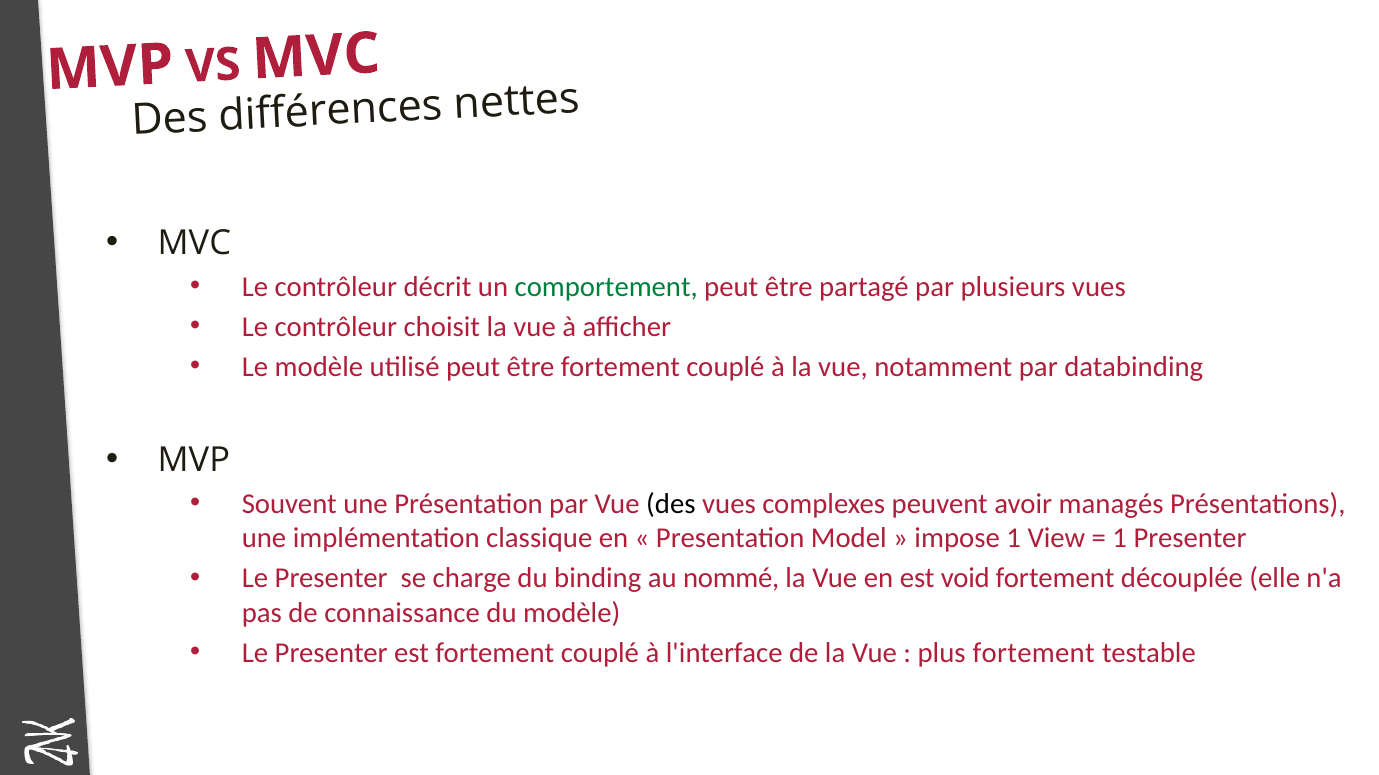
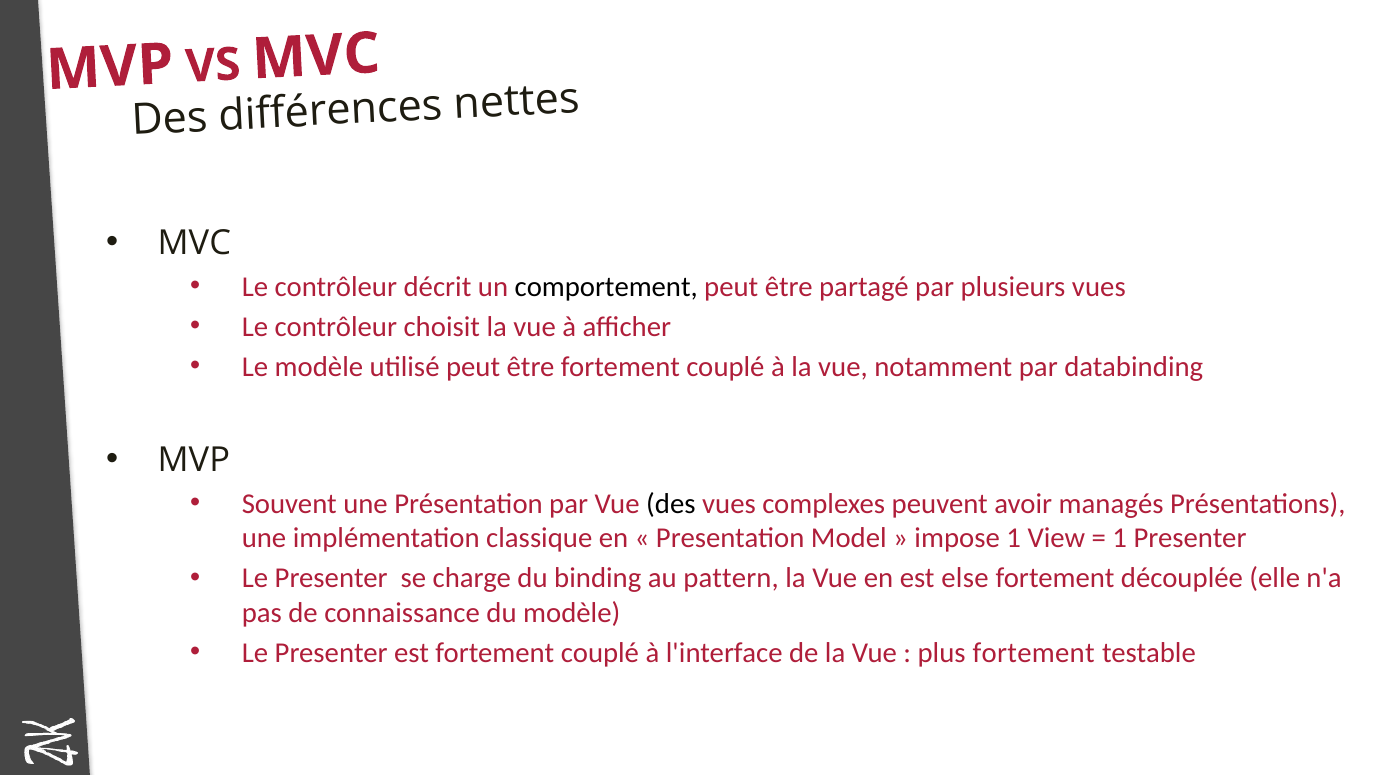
comportement colour: green -> black
nommé: nommé -> pattern
void: void -> else
